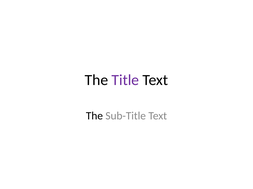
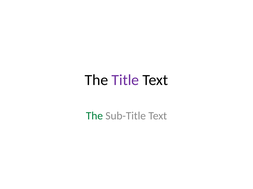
The at (94, 116) colour: black -> green
